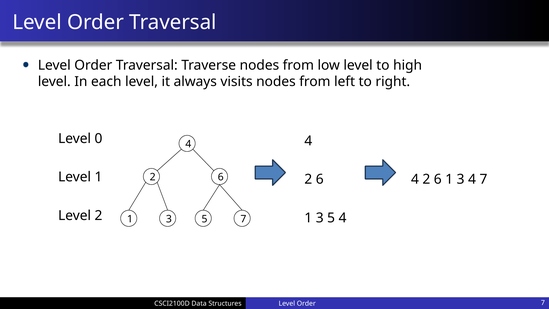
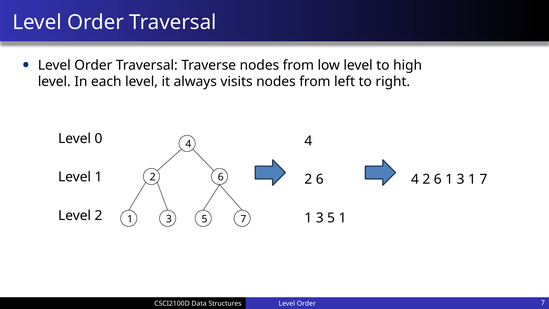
3 4: 4 -> 1
5 4: 4 -> 1
